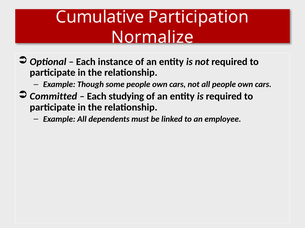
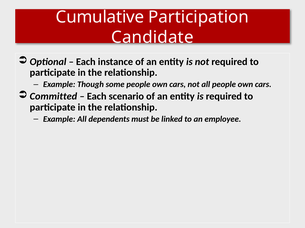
Normalize: Normalize -> Candidate
studying: studying -> scenario
